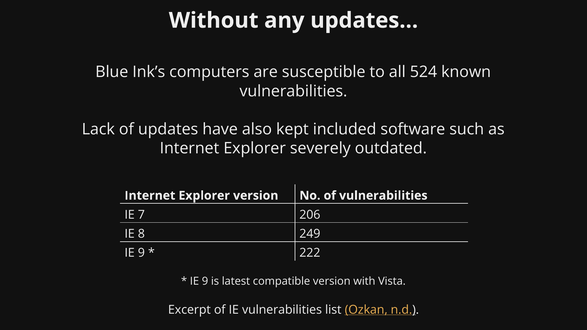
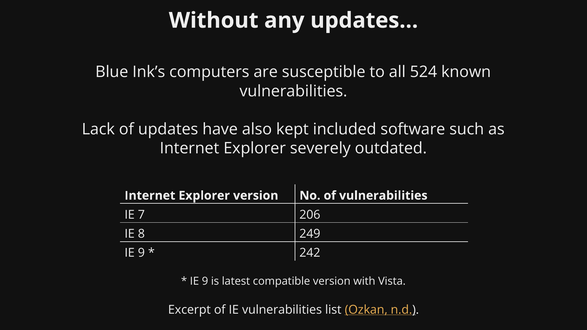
222: 222 -> 242
